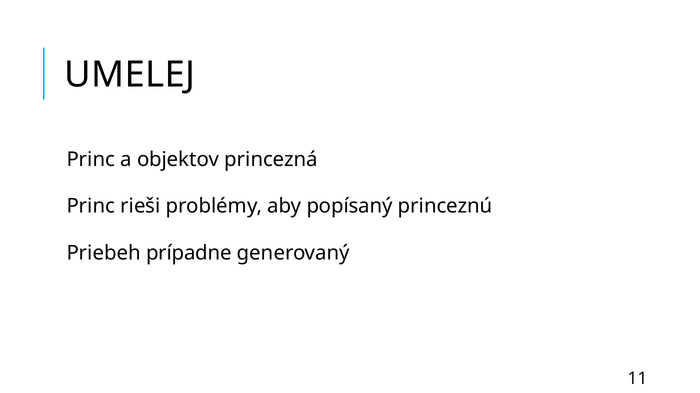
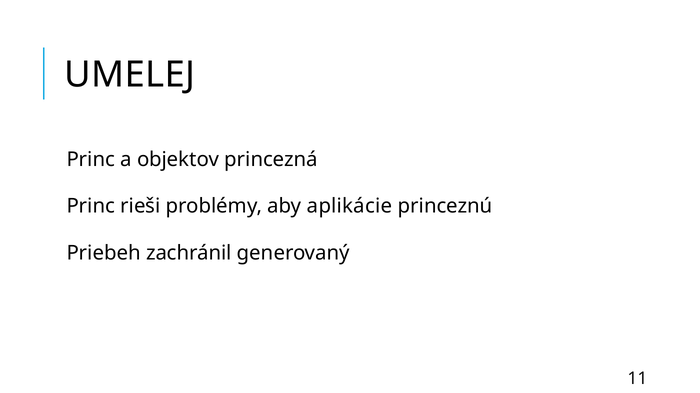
popísaný: popísaný -> aplikácie
prípadne: prípadne -> zachránil
